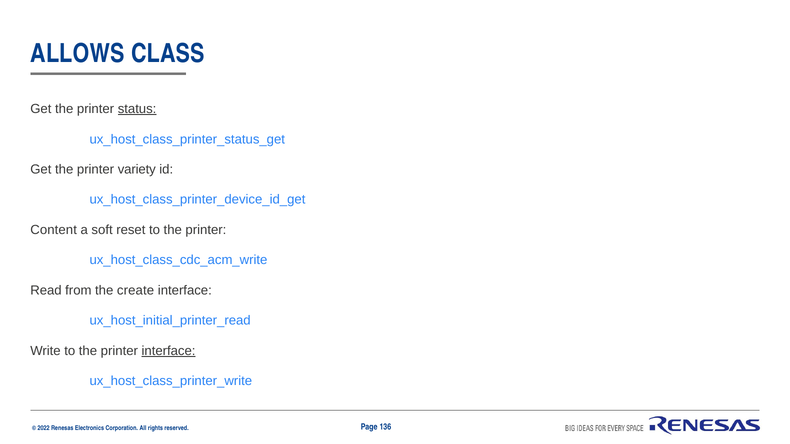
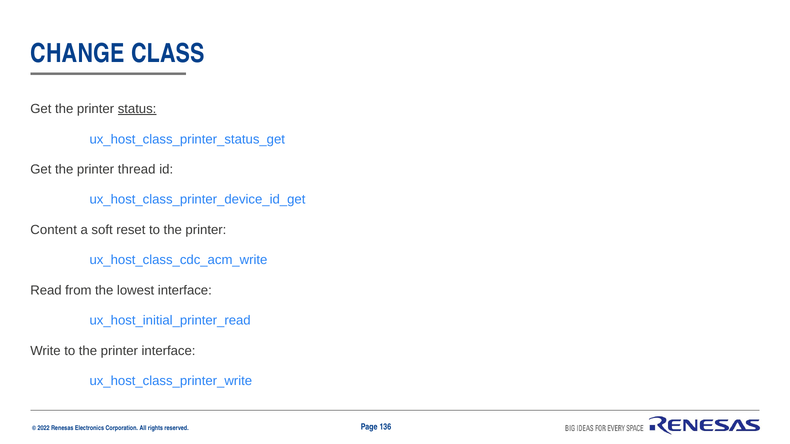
ALLOWS: ALLOWS -> CHANGE
variety: variety -> thread
create: create -> lowest
interface at (169, 351) underline: present -> none
